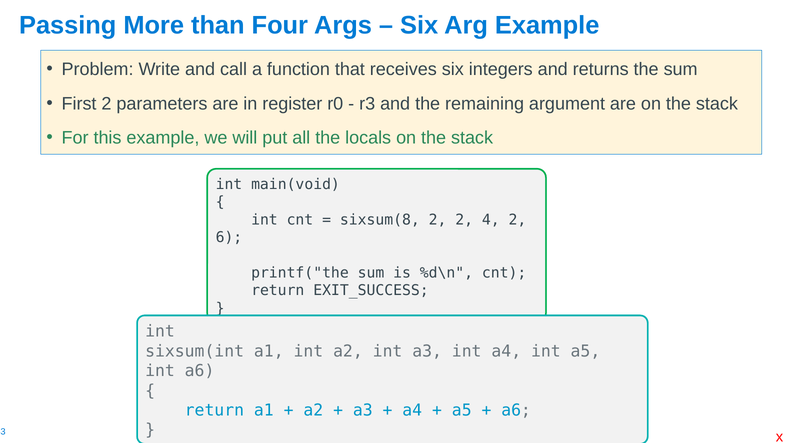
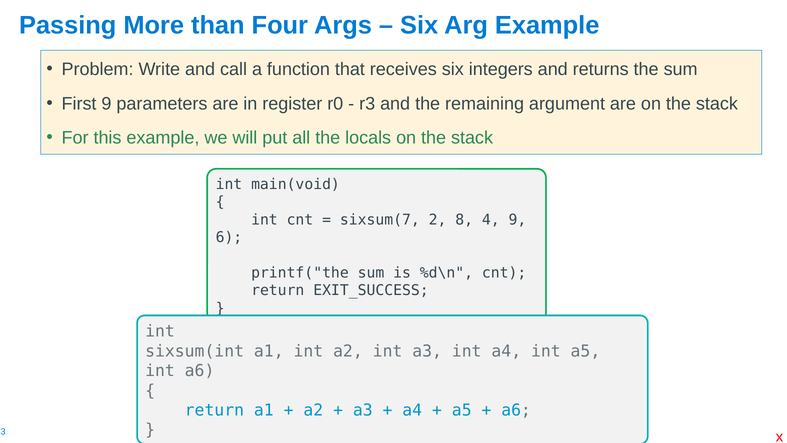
First 2: 2 -> 9
sixsum(8: sixsum(8 -> sixsum(7
2 2: 2 -> 8
4 2: 2 -> 9
